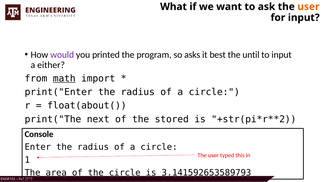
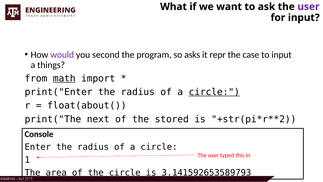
user at (308, 7) colour: orange -> purple
printed: printed -> second
best: best -> repr
until: until -> case
either: either -> things
circle at (214, 92) underline: none -> present
